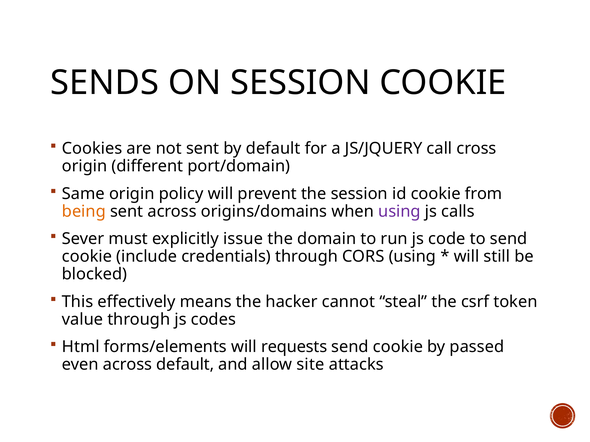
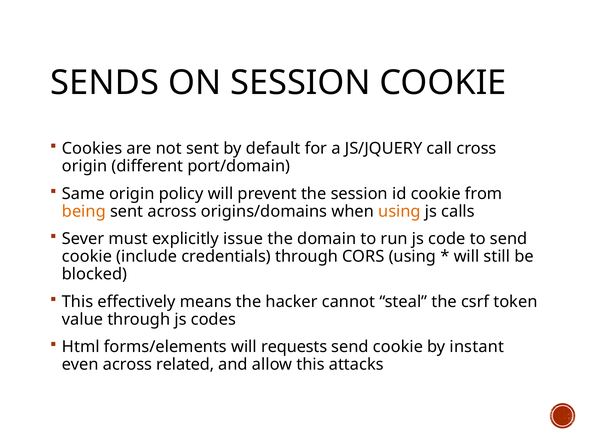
using at (399, 212) colour: purple -> orange
passed: passed -> instant
across default: default -> related
allow site: site -> this
